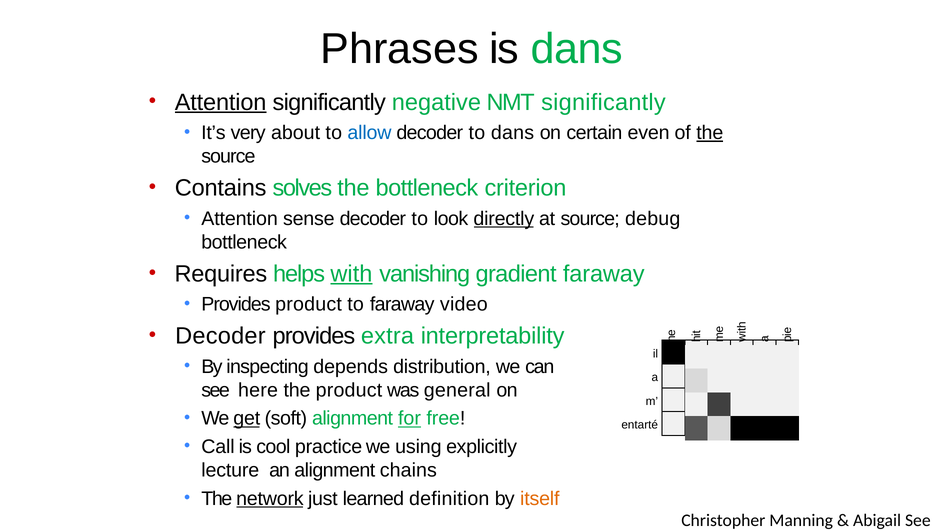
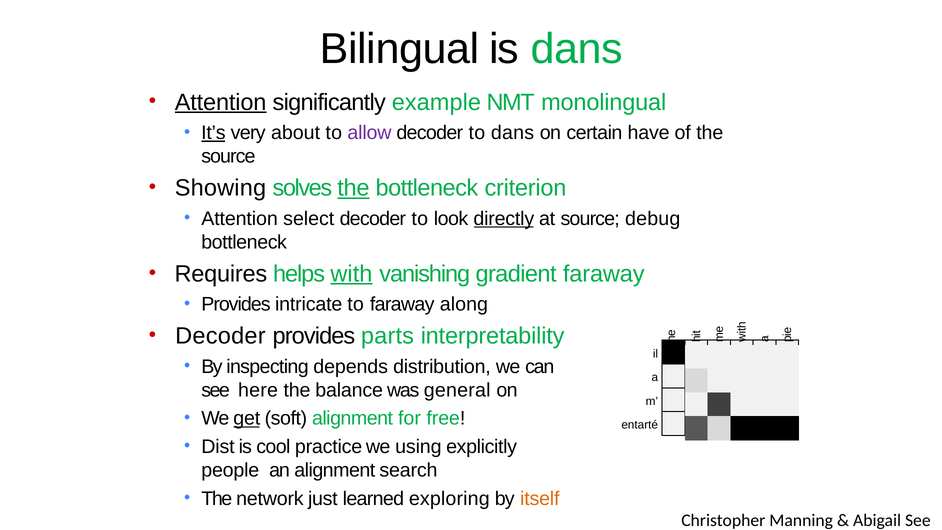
Phrases: Phrases -> Bilingual
negative: negative -> example
NMT significantly: significantly -> monolingual
It’s underline: none -> present
allow colour: blue -> purple
even: even -> have
the at (710, 133) underline: present -> none
Contains: Contains -> Showing
the at (353, 188) underline: none -> present
sense: sense -> select
Provides product: product -> intricate
video: video -> along
extra: extra -> parts
the product: product -> balance
for underline: present -> none
Call: Call -> Dist
lecture: lecture -> people
chains: chains -> search
network underline: present -> none
definition: definition -> exploring
